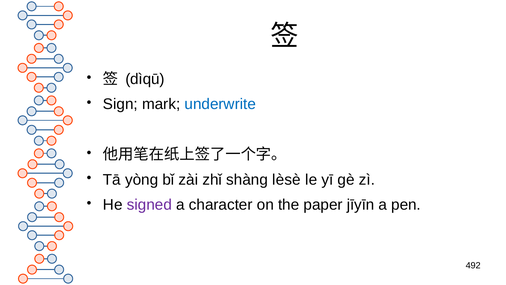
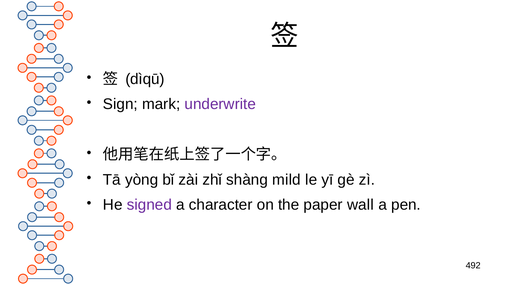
underwrite colour: blue -> purple
lèsè: lèsè -> mild
jīyīn: jīyīn -> wall
